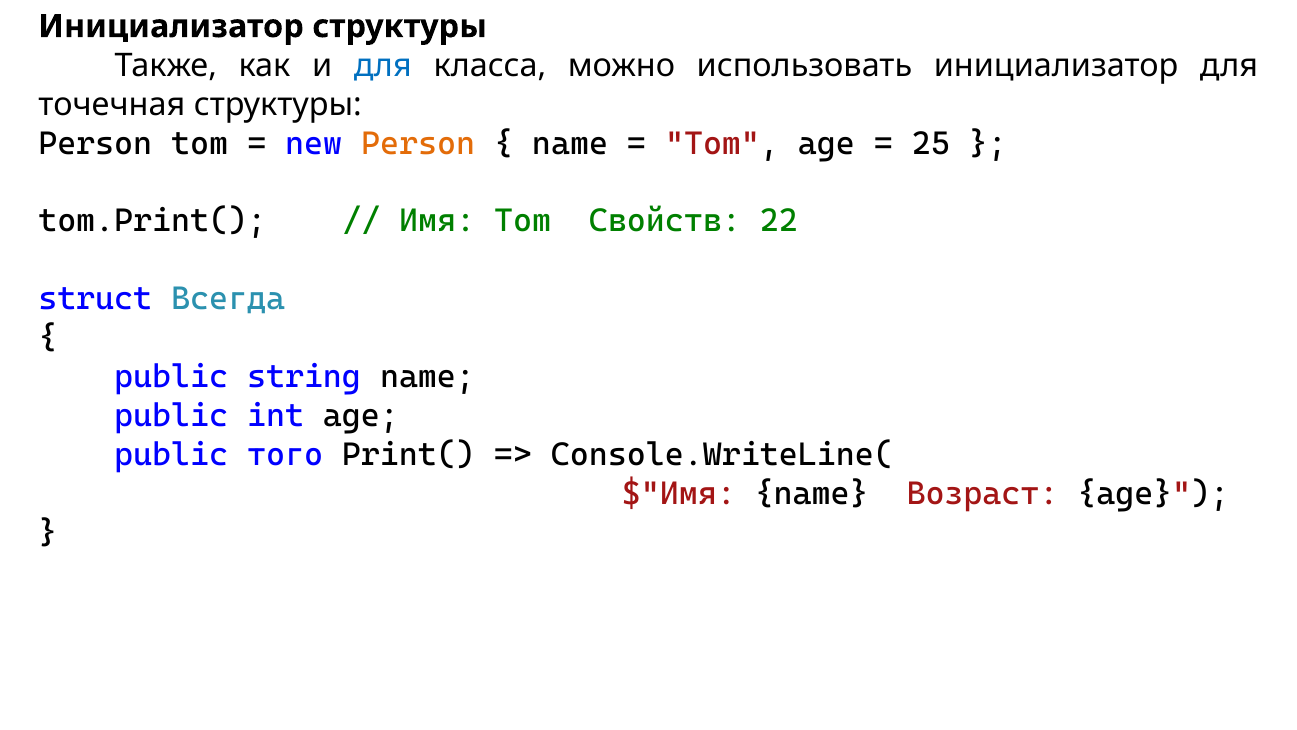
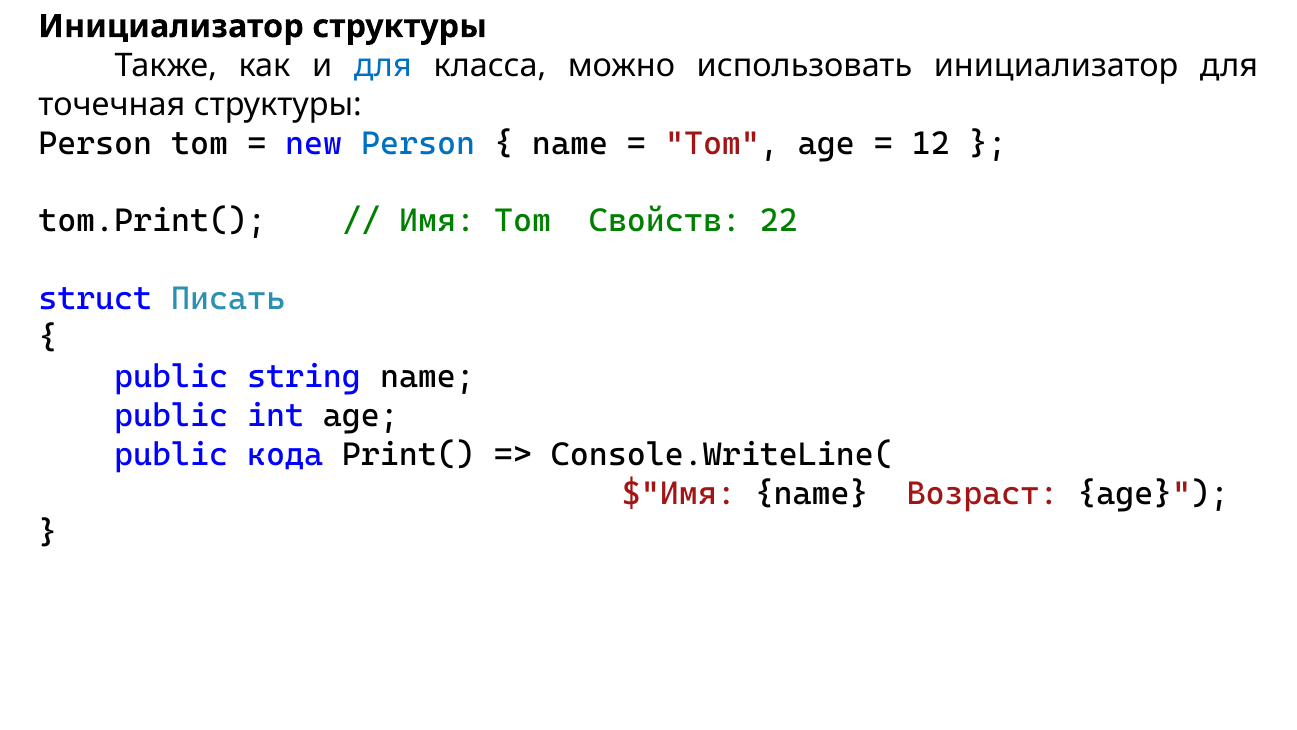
Person at (418, 143) colour: orange -> blue
25: 25 -> 12
Всегда: Всегда -> Писать
того: того -> кода
